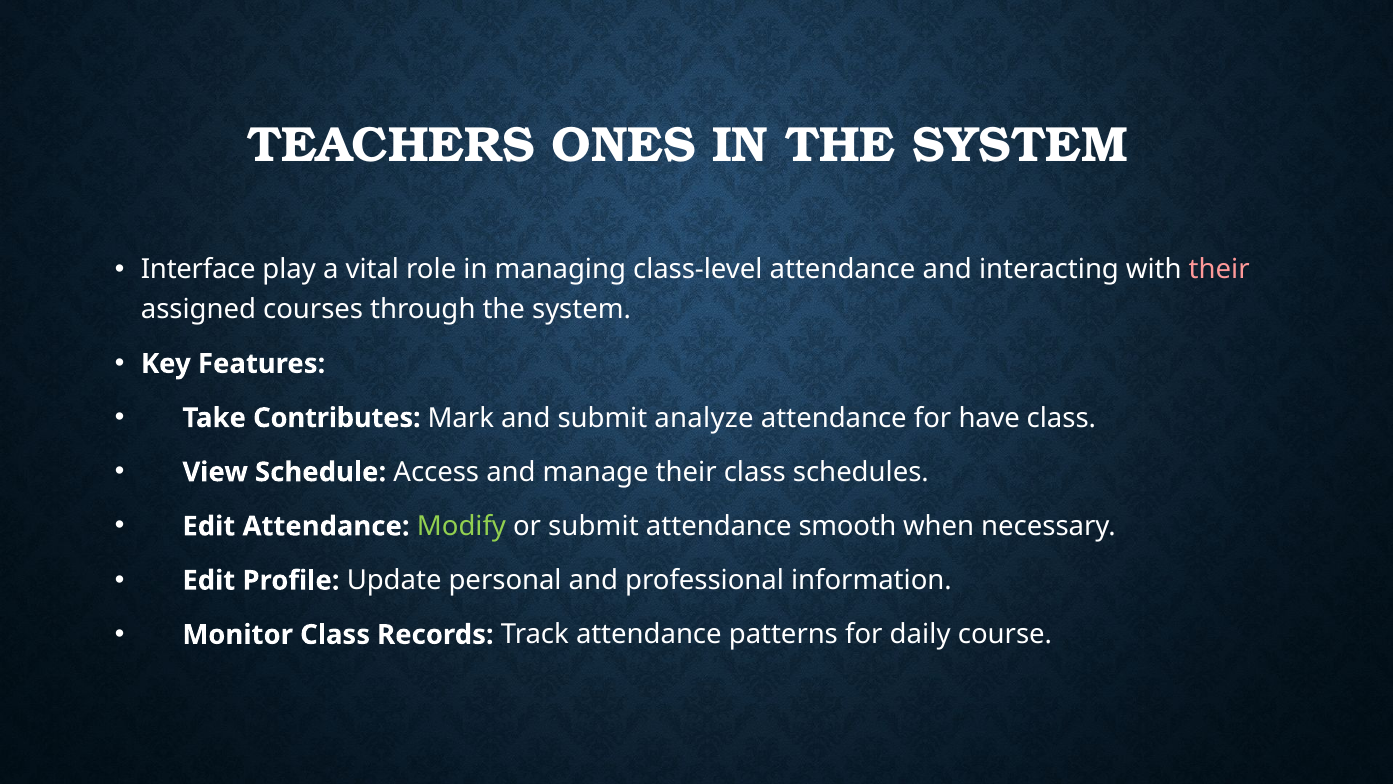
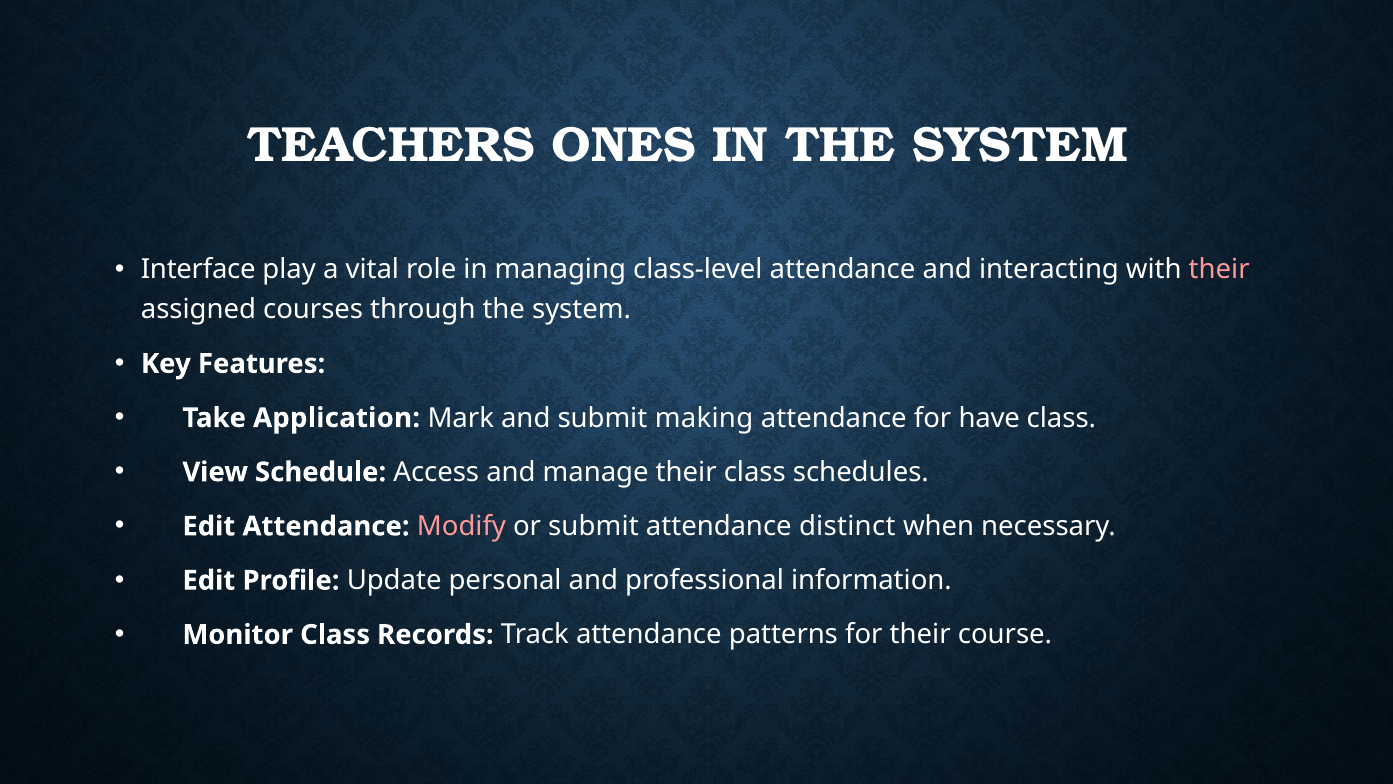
Contributes: Contributes -> Application
analyze: analyze -> making
Modify colour: light green -> pink
smooth: smooth -> distinct
for daily: daily -> their
